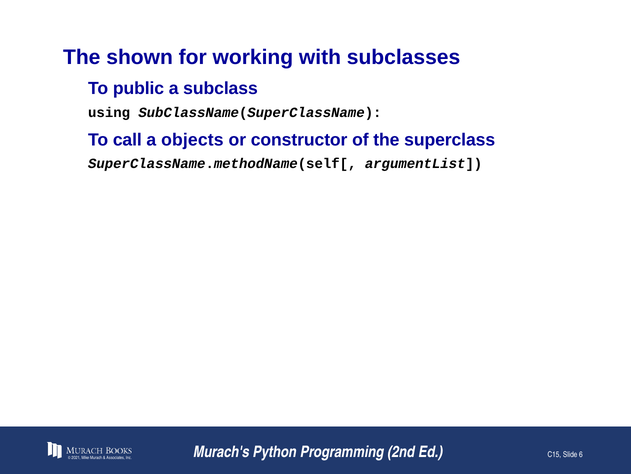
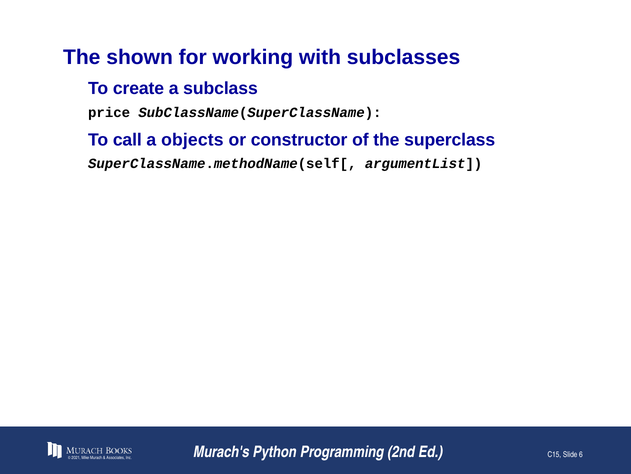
public: public -> create
using: using -> price
